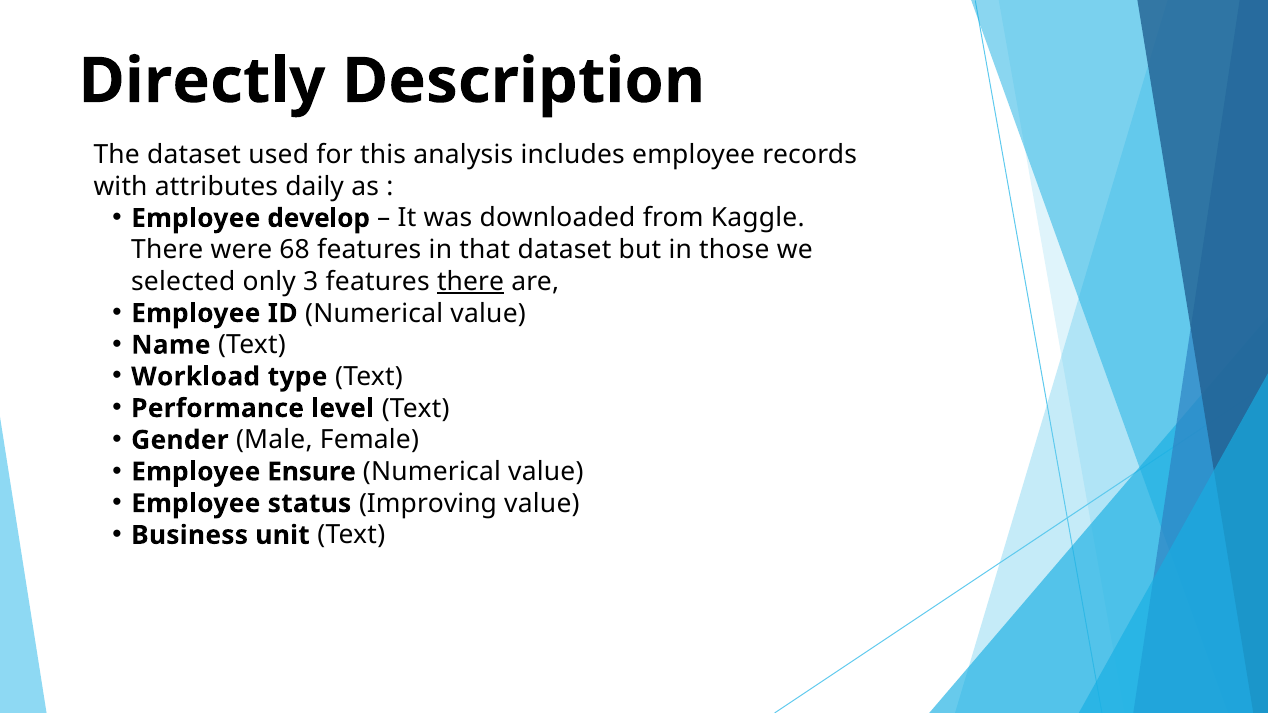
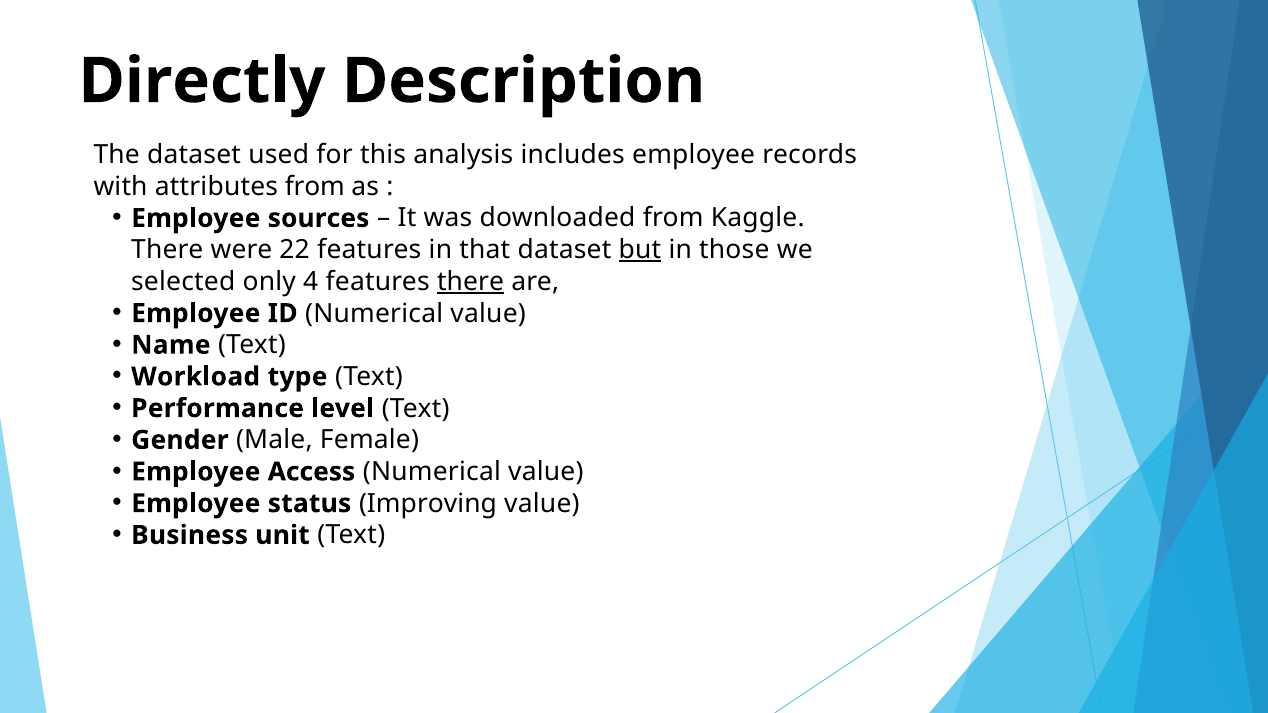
attributes daily: daily -> from
develop: develop -> sources
68: 68 -> 22
but underline: none -> present
3: 3 -> 4
Ensure: Ensure -> Access
